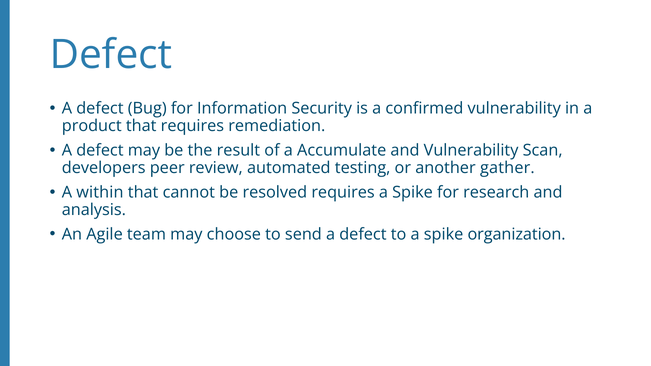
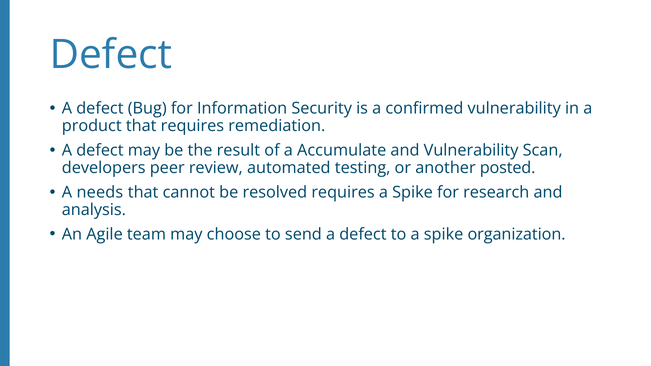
gather: gather -> posted
within: within -> needs
